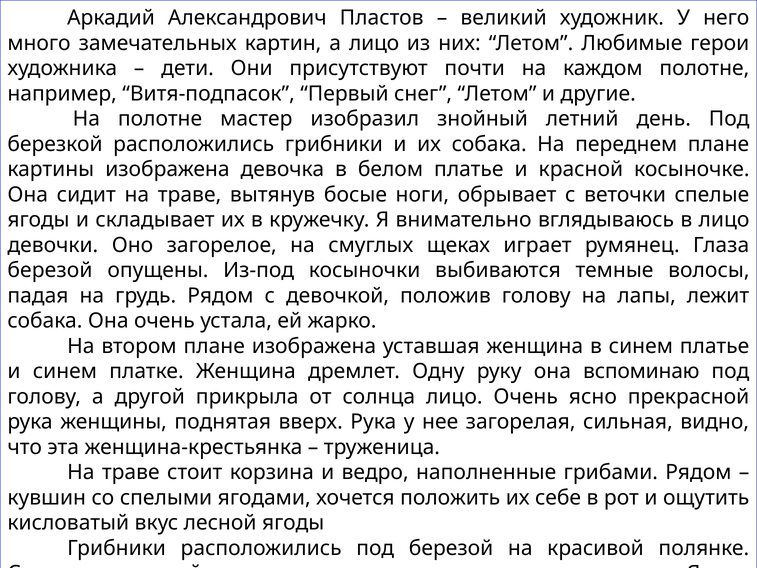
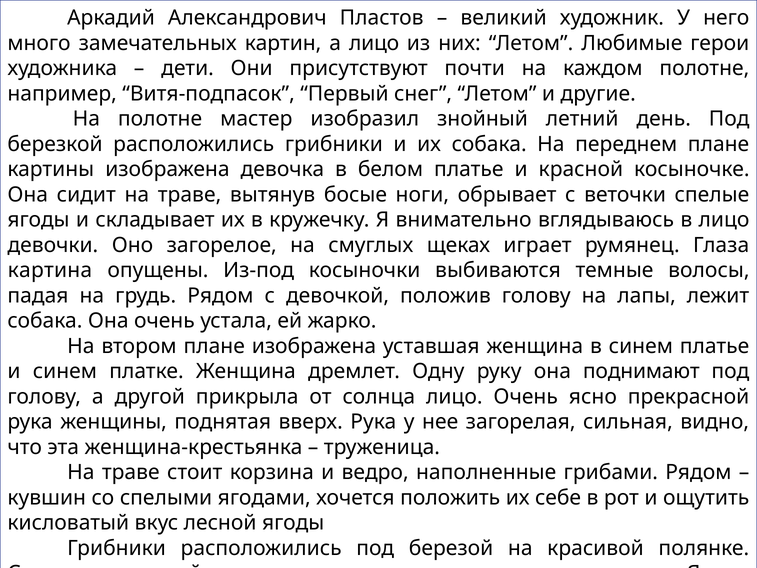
березой at (50, 270): березой -> картина
она вспоминаю: вспоминаю -> поднимают
